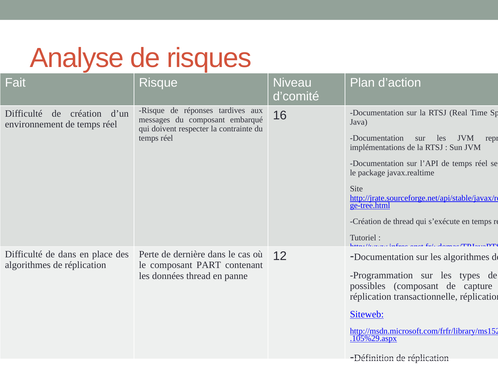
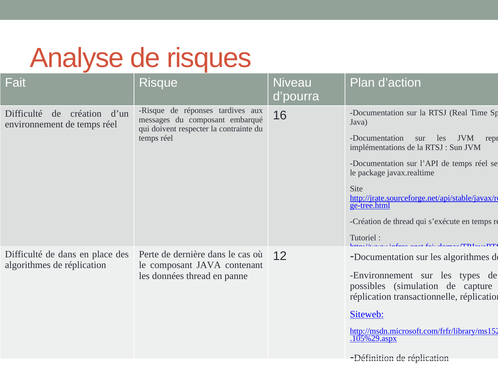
d’comité: d’comité -> d’pourra
composant PART: PART -> JAVA
Programmation at (381, 276): Programmation -> Environnement
possibles composant: composant -> simulation
